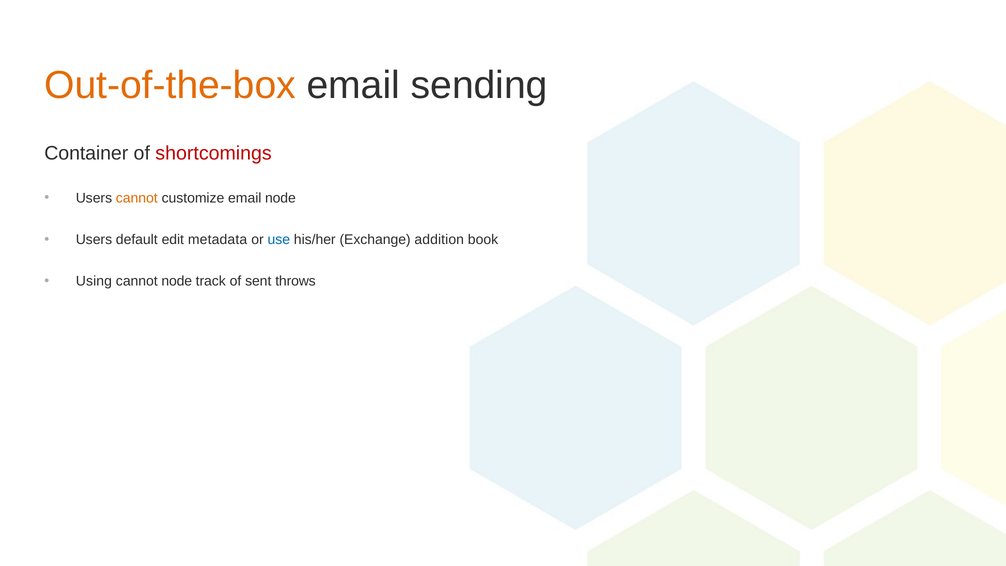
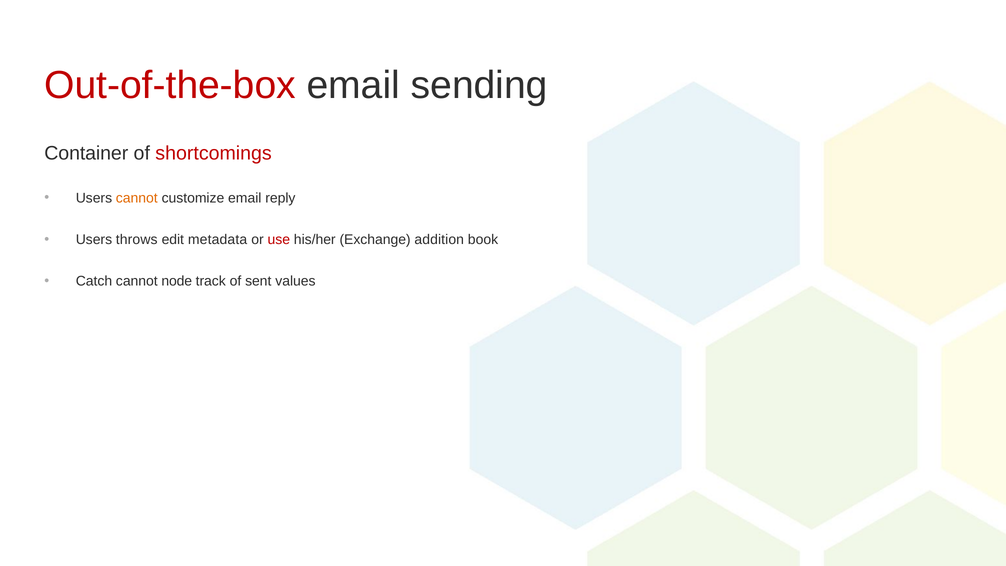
Out-of-the-box colour: orange -> red
email node: node -> reply
default: default -> throws
use colour: blue -> red
Using: Using -> Catch
throws: throws -> values
